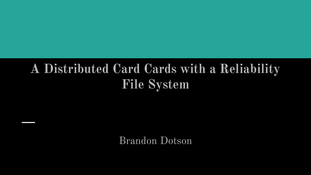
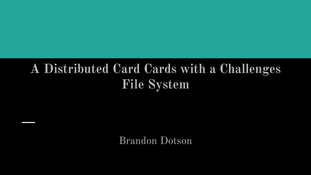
Reliability: Reliability -> Challenges
